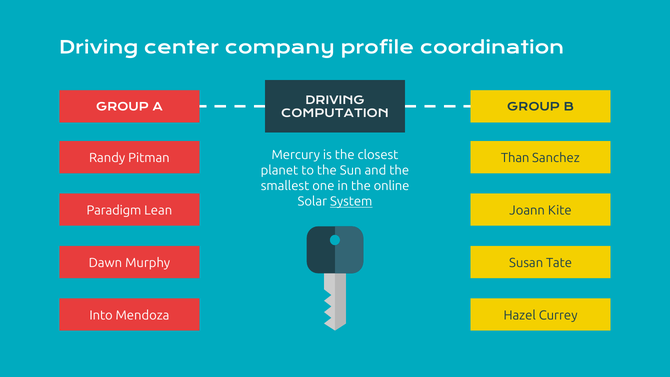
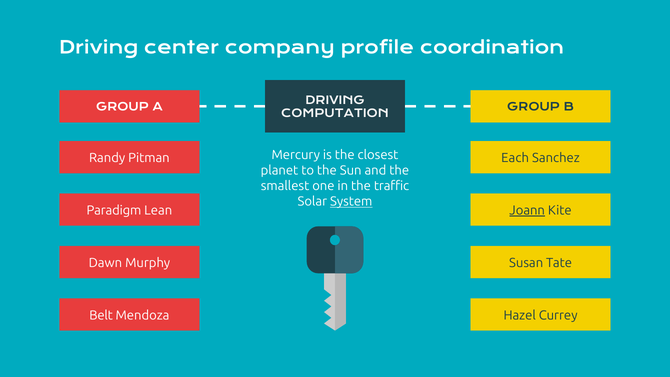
Than: Than -> Each
online: online -> traffic
Joann underline: none -> present
Into: Into -> Belt
